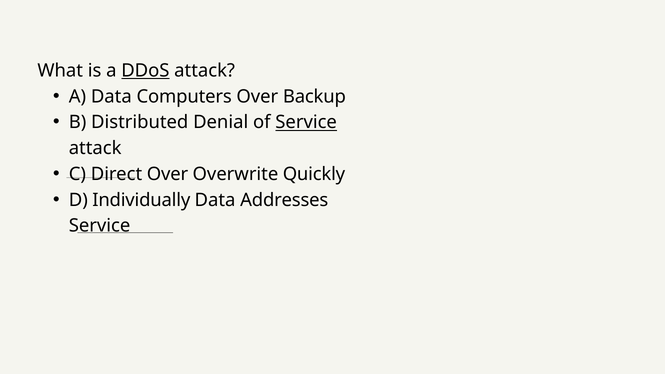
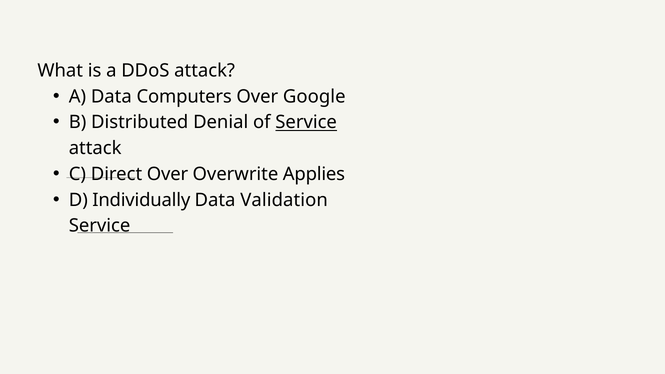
DDoS underline: present -> none
Backup: Backup -> Google
Quickly: Quickly -> Applies
Addresses: Addresses -> Validation
